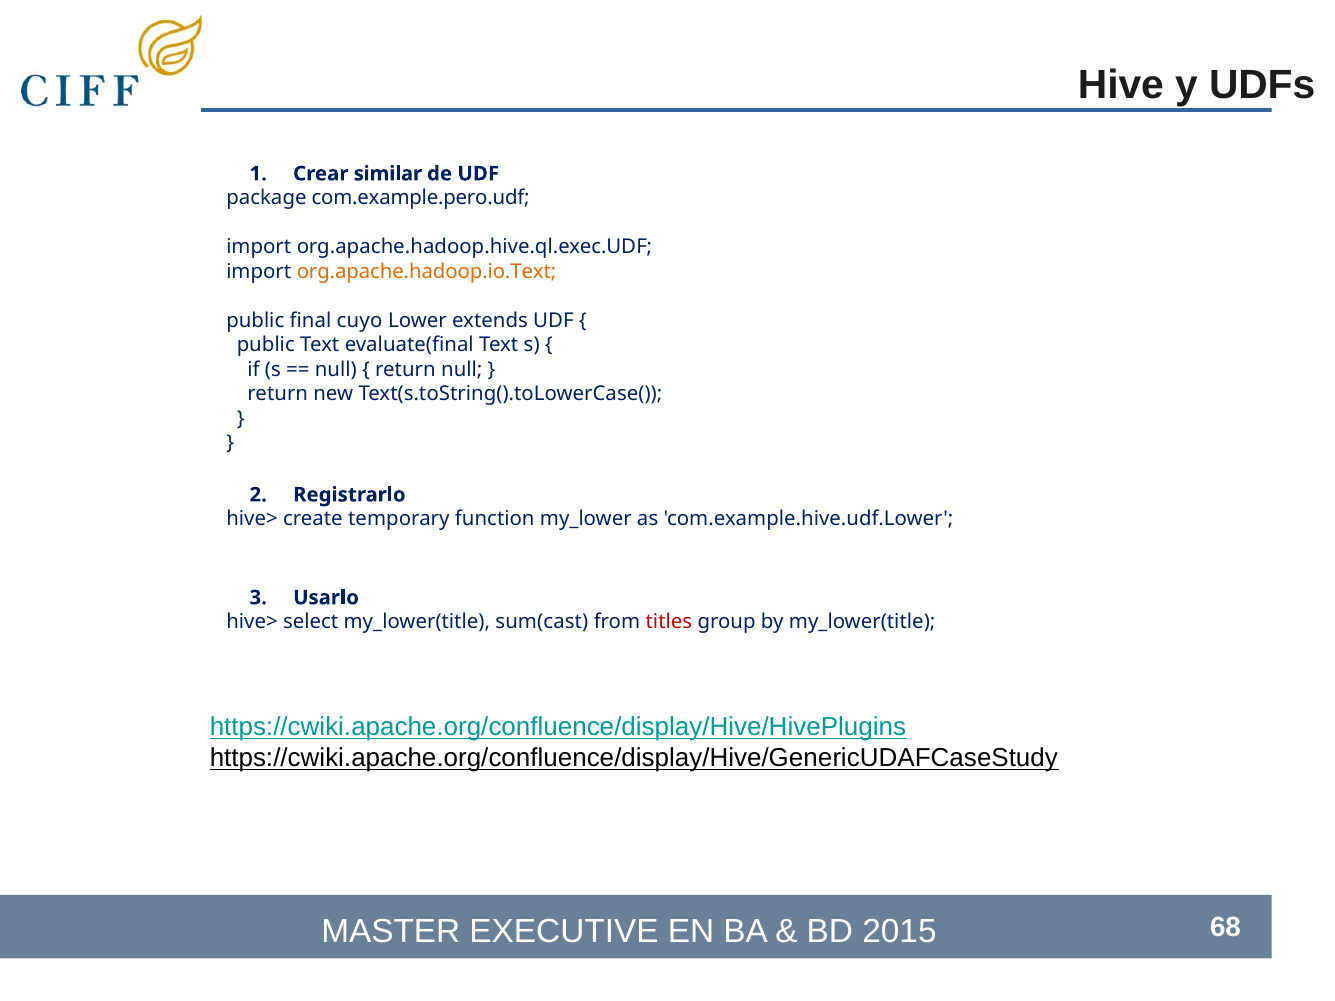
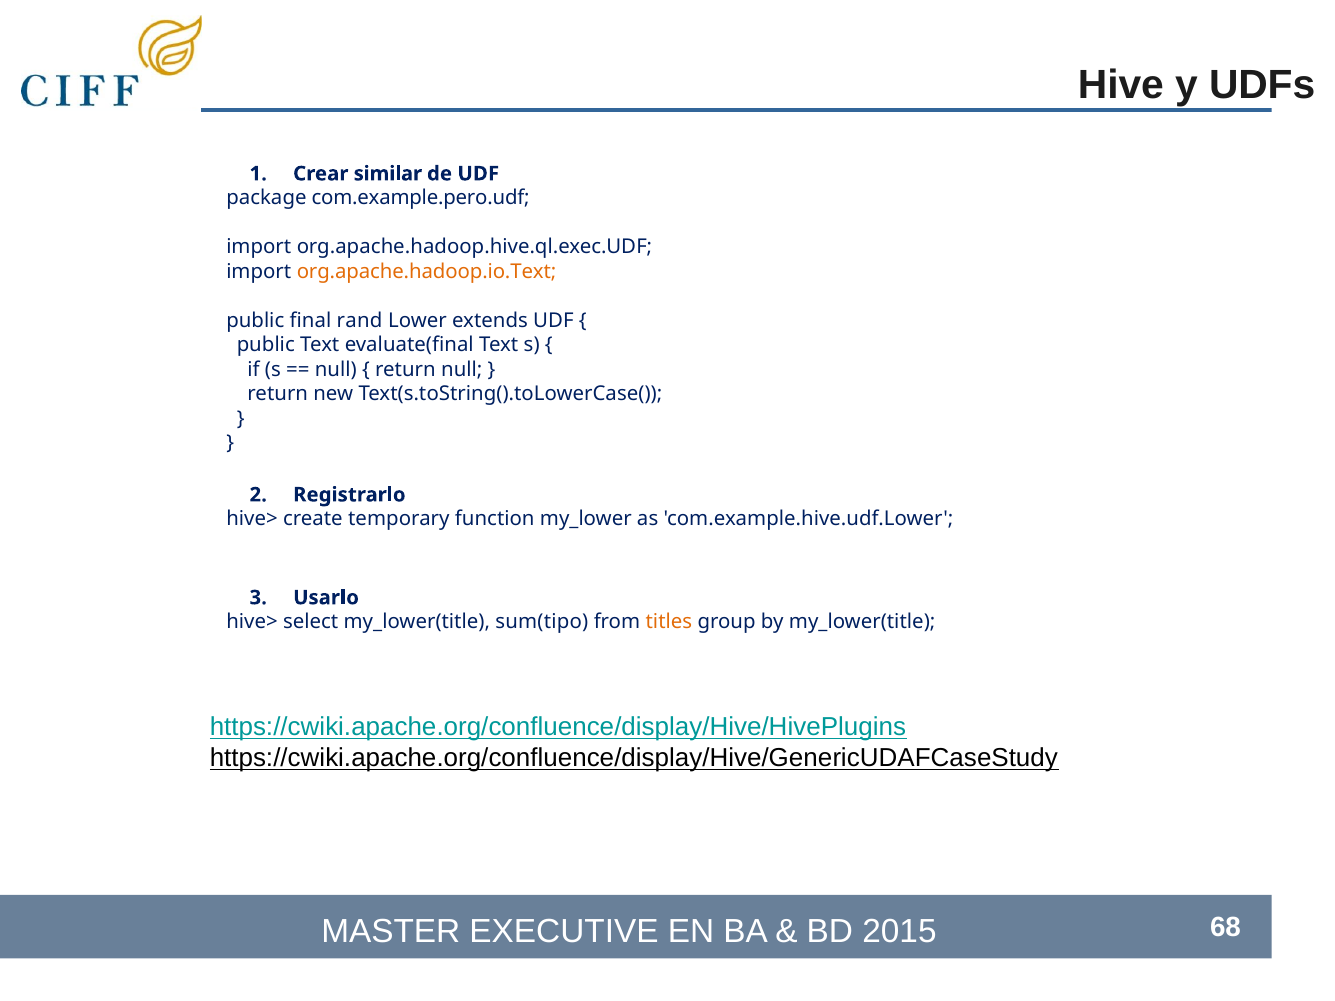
cuyo: cuyo -> rand
sum(cast: sum(cast -> sum(tipo
titles colour: red -> orange
